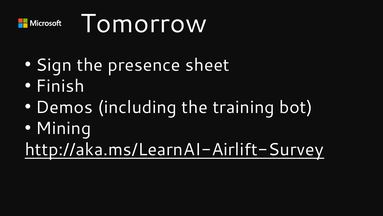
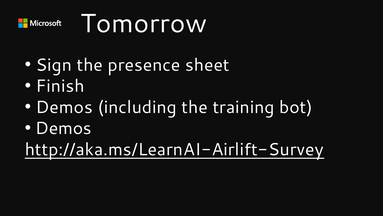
Mining at (63, 128): Mining -> Demos
